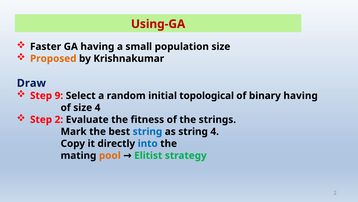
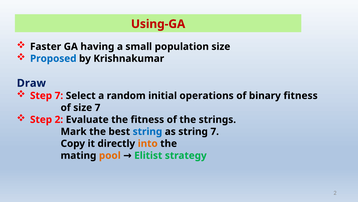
Proposed colour: orange -> blue
Step 9: 9 -> 7
topological: topological -> operations
binary having: having -> fitness
size 4: 4 -> 7
string 4: 4 -> 7
into colour: blue -> orange
